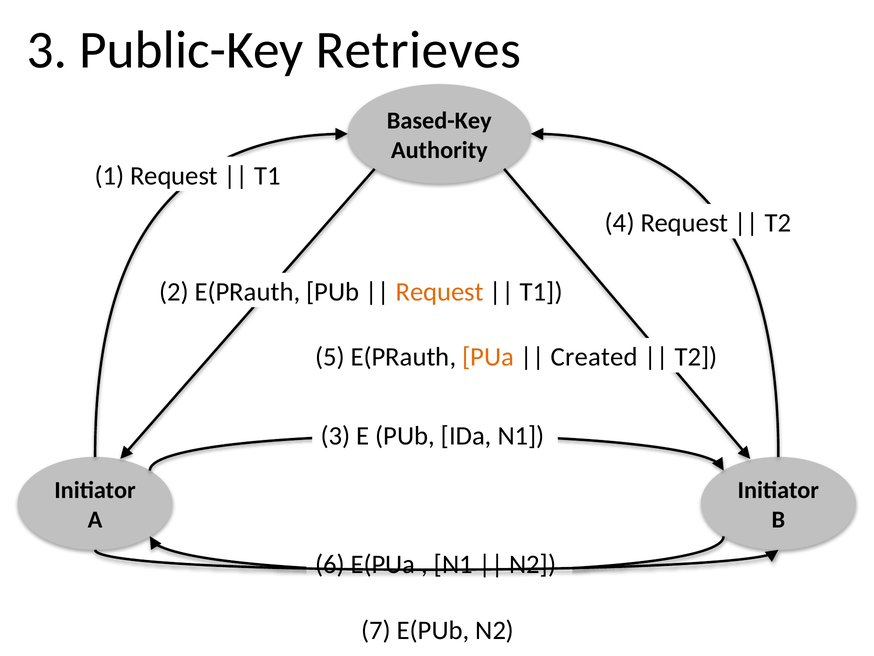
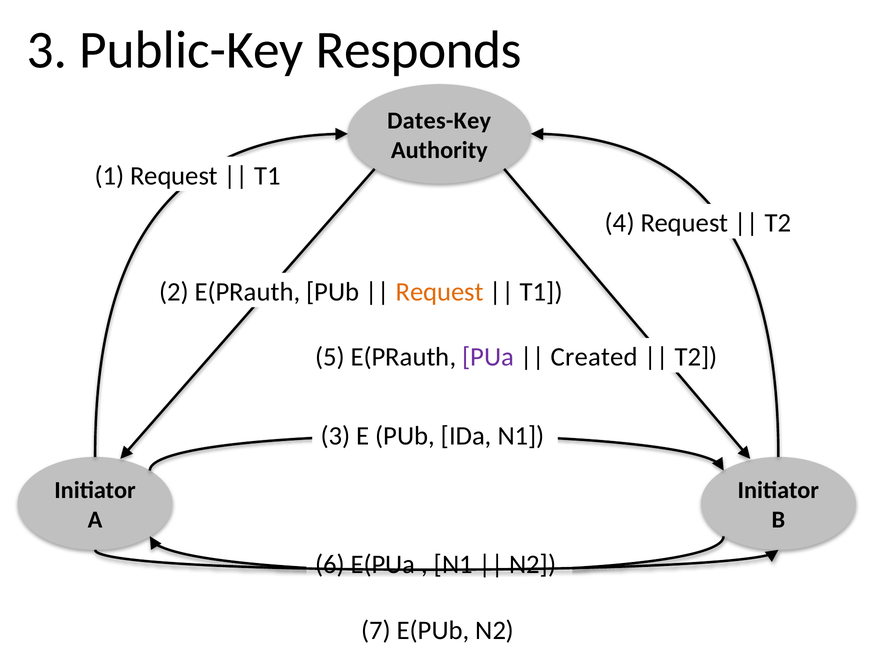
Retrieves: Retrieves -> Responds
Based-Key: Based-Key -> Dates-Key
PUa colour: orange -> purple
